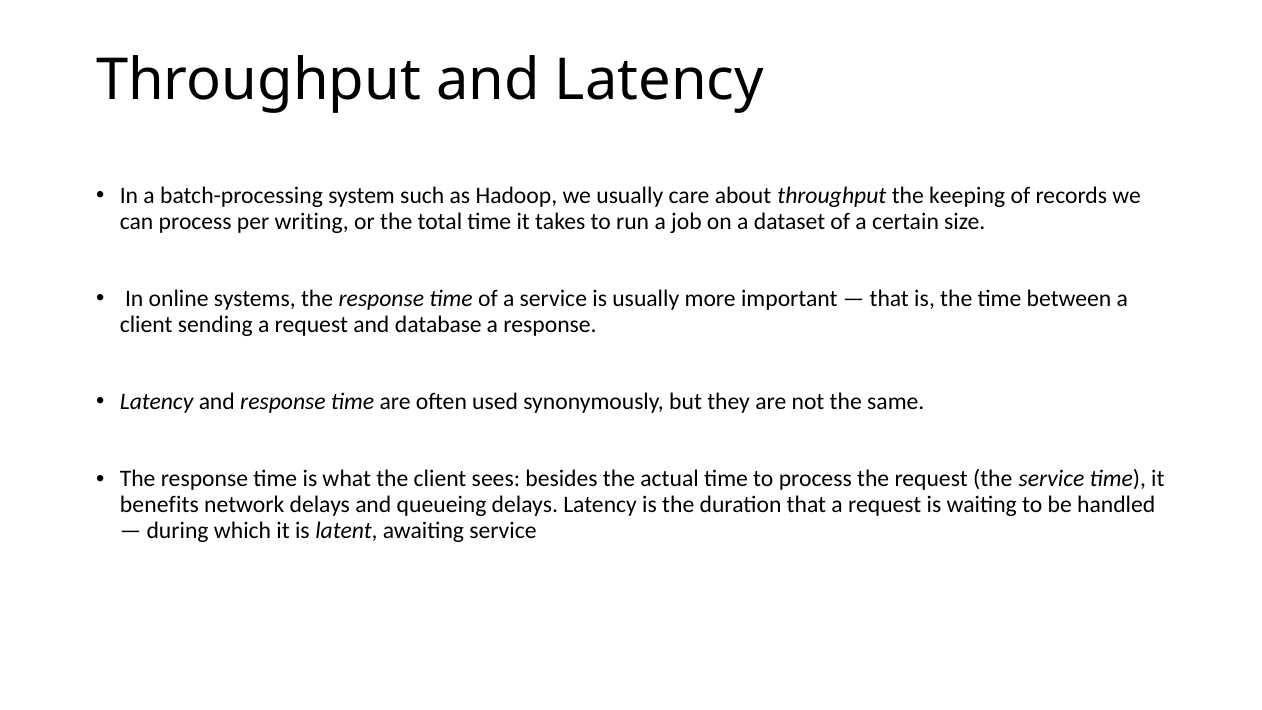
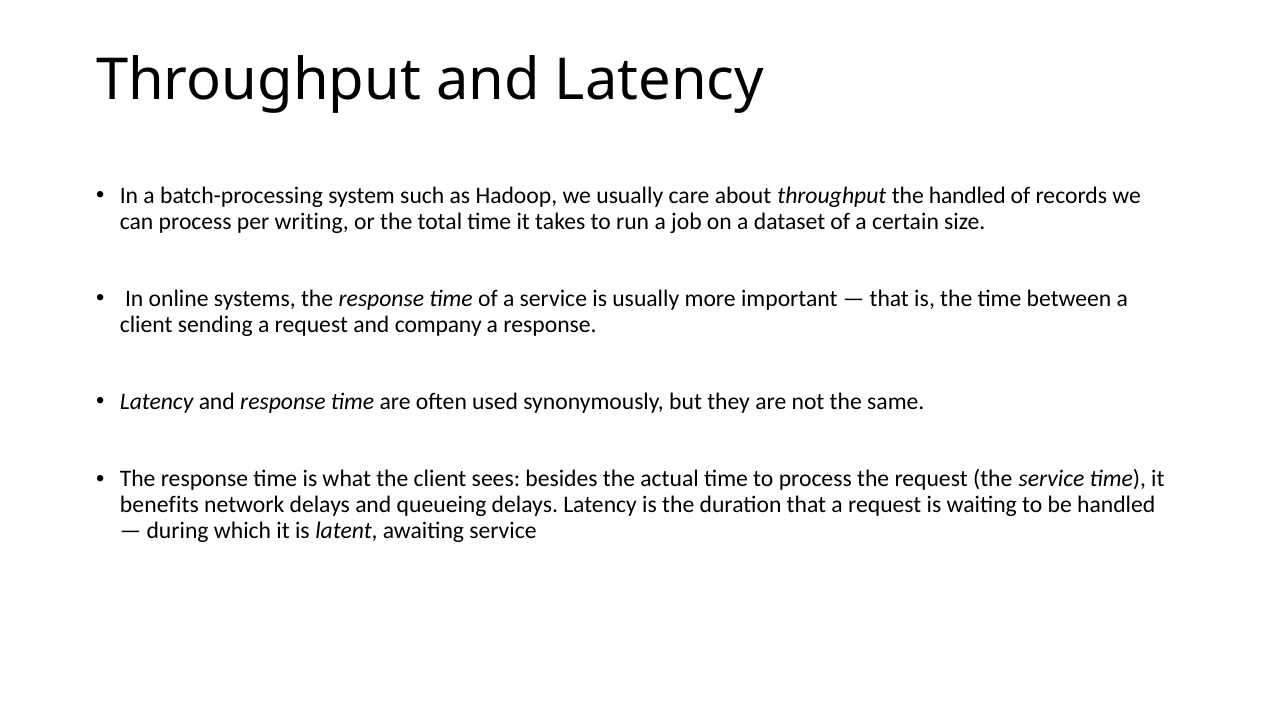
the keeping: keeping -> handled
database: database -> company
